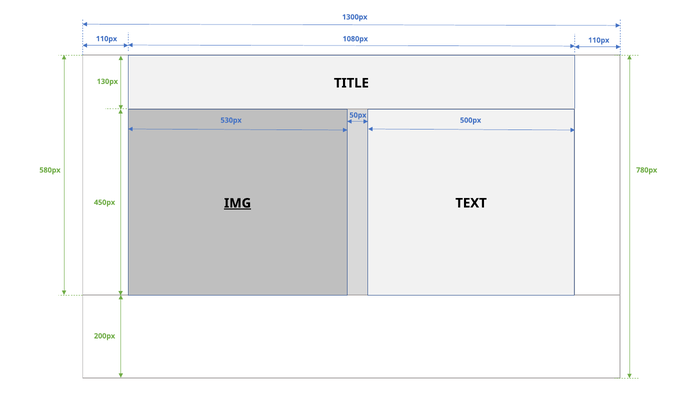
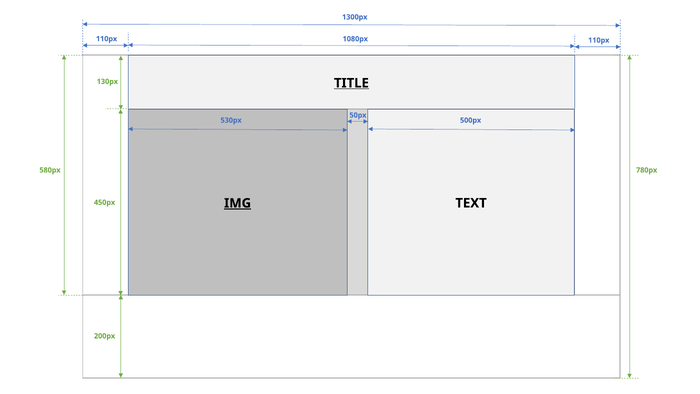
TITLE underline: none -> present
